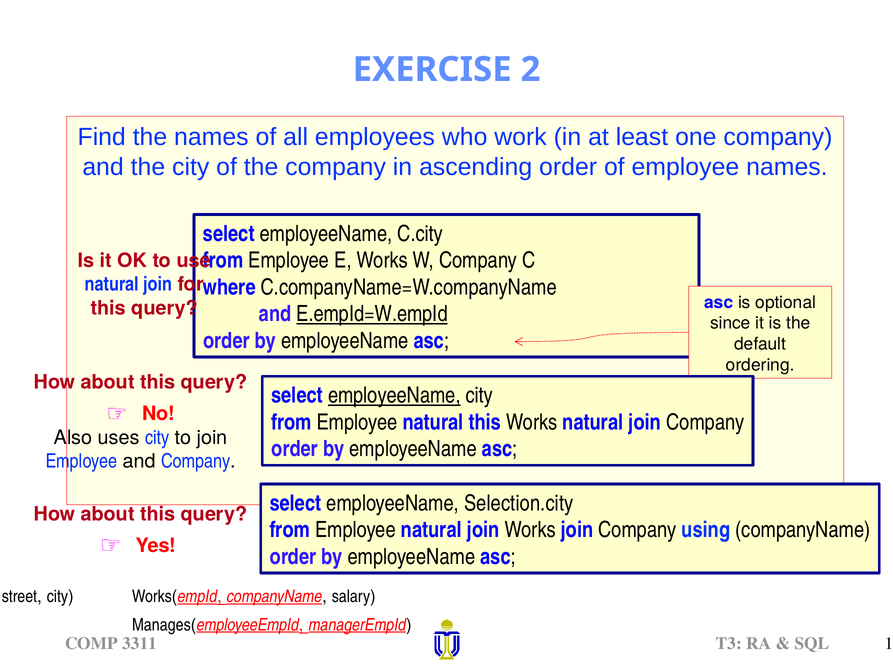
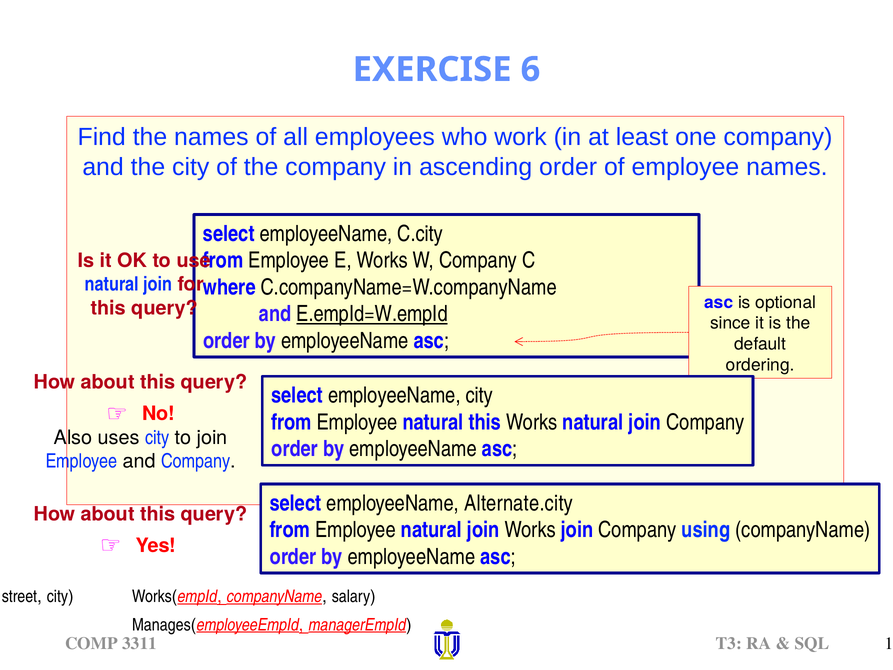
2: 2 -> 6
employeeName at (394, 395) underline: present -> none
Selection.city: Selection.city -> Alternate.city
